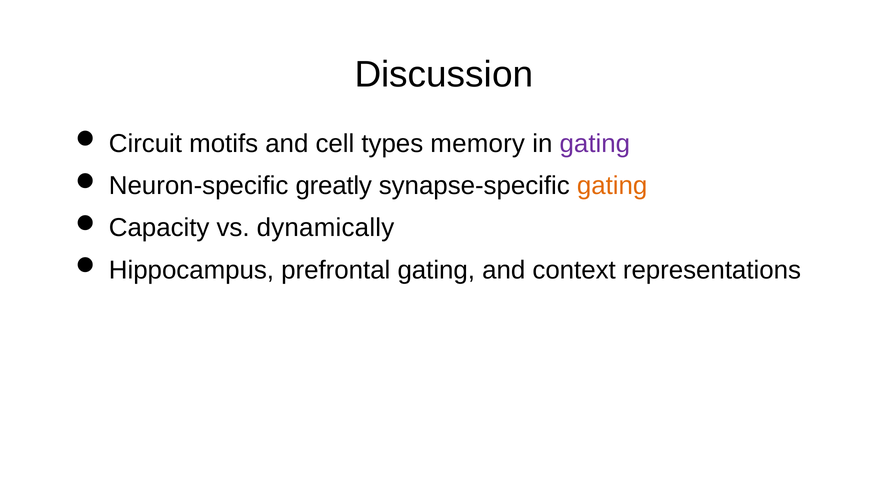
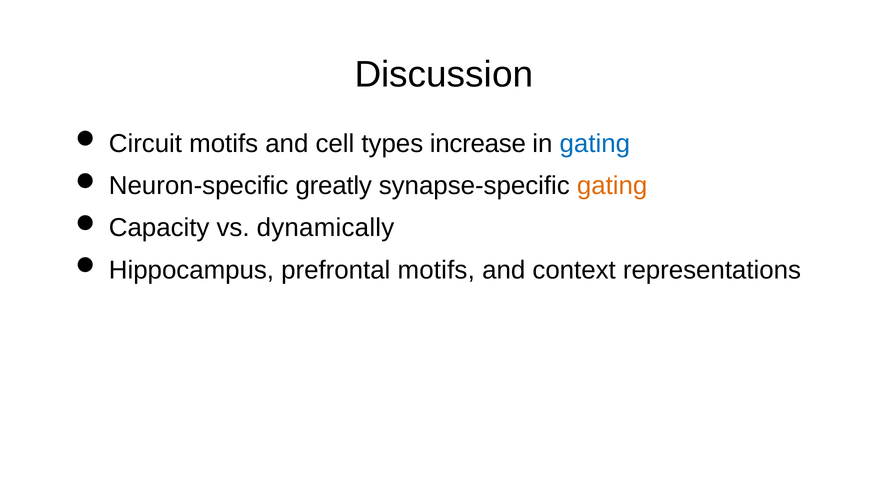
memory: memory -> increase
gating at (595, 144) colour: purple -> blue
prefrontal gating: gating -> motifs
